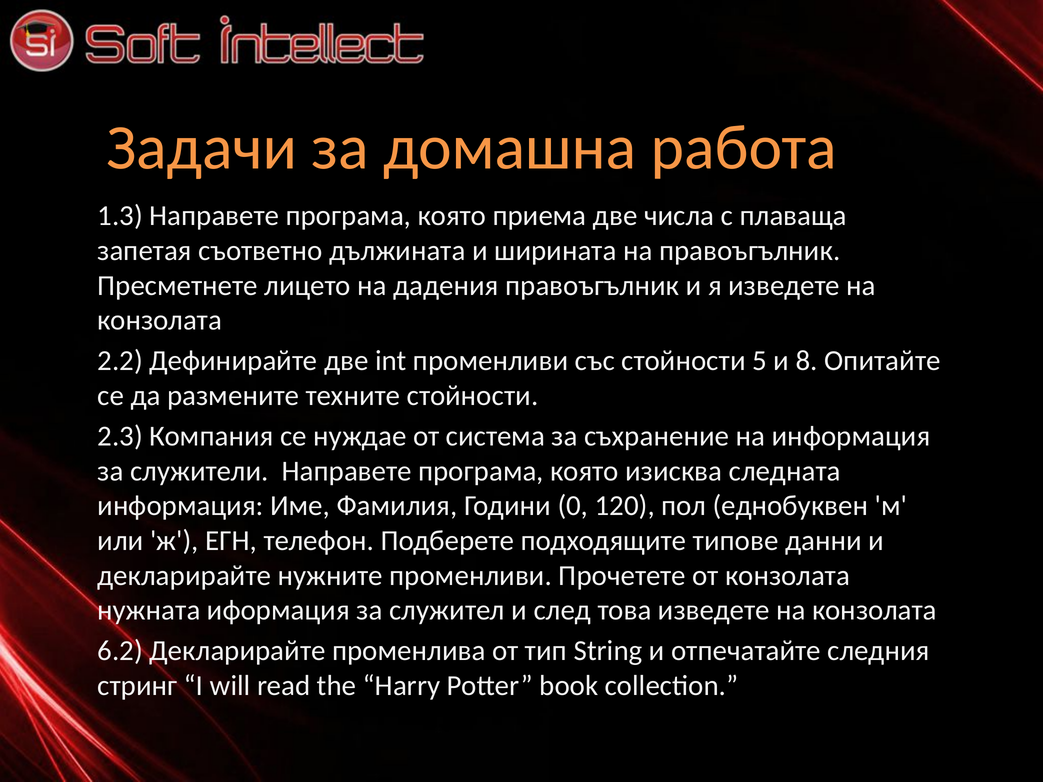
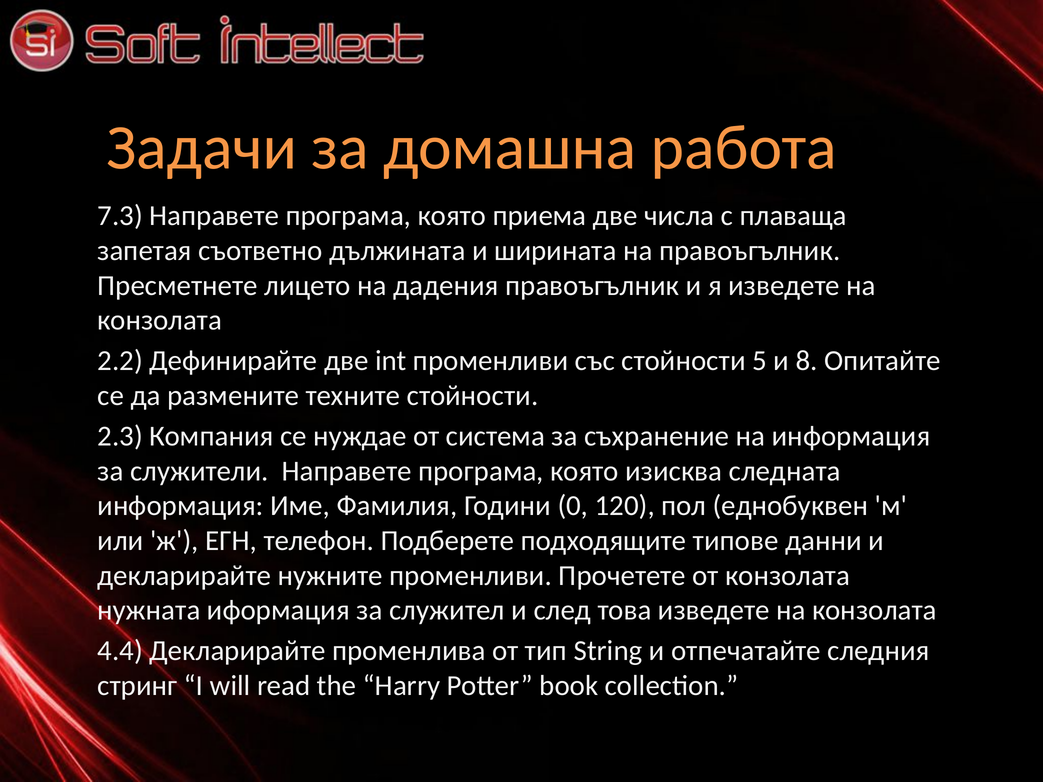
1.3: 1.3 -> 7.3
6.2: 6.2 -> 4.4
